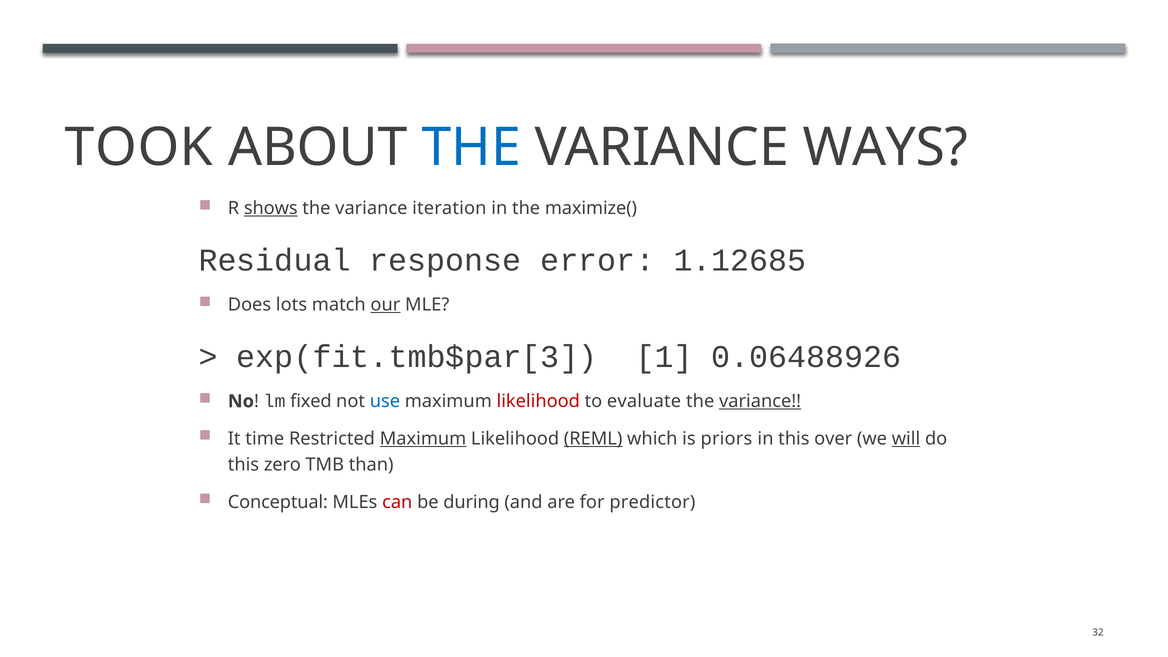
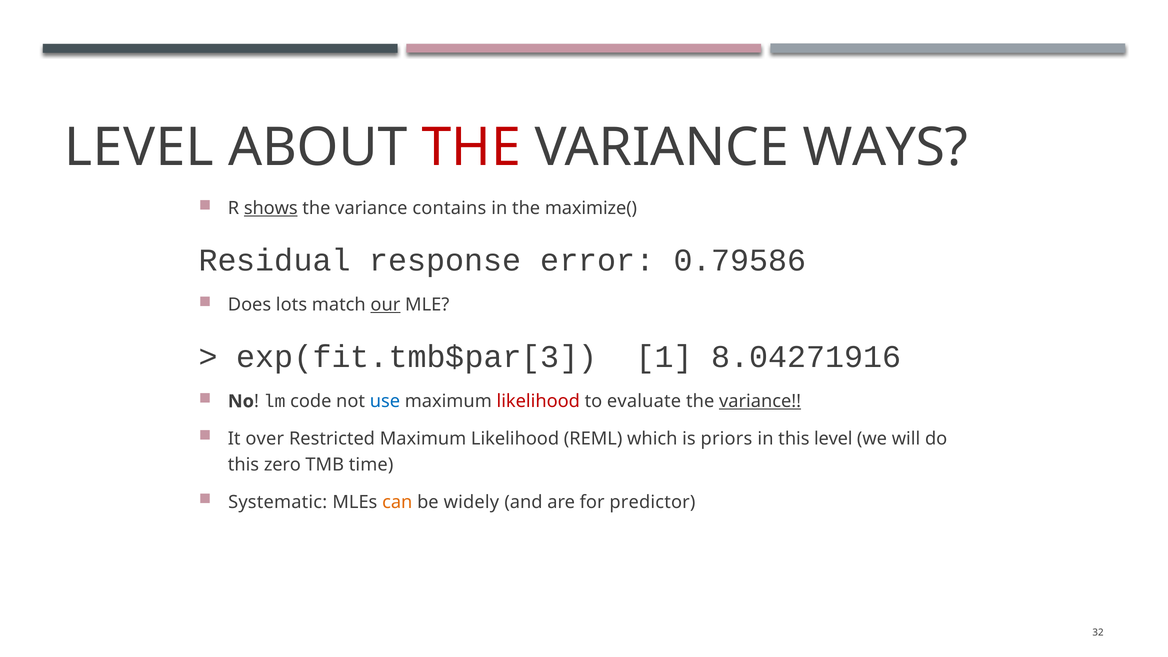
TOOK at (139, 147): TOOK -> LEVEL
THE at (471, 147) colour: blue -> red
iteration: iteration -> contains
1.12685: 1.12685 -> 0.79586
0.06488926: 0.06488926 -> 8.04271916
fixed: fixed -> code
time: time -> over
Maximum at (423, 439) underline: present -> none
REML underline: present -> none
this over: over -> level
will underline: present -> none
than: than -> time
Conceptual: Conceptual -> Systematic
can colour: red -> orange
during: during -> widely
